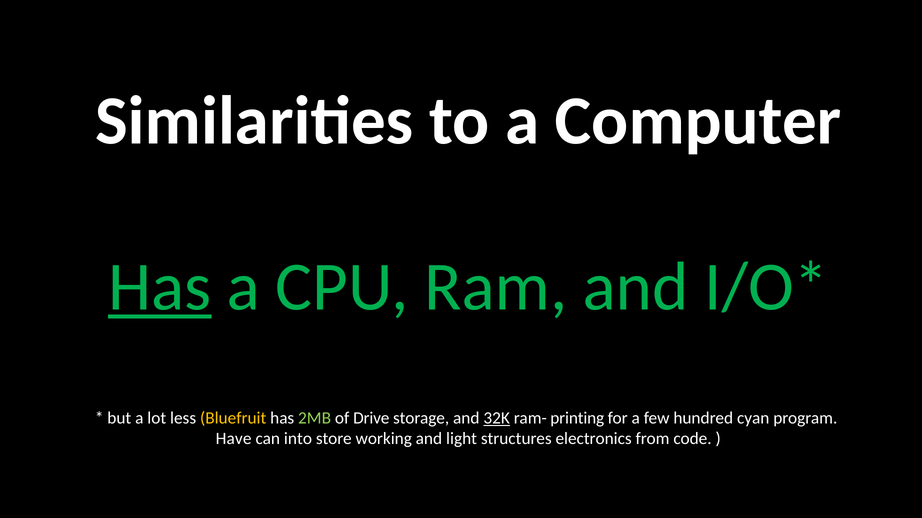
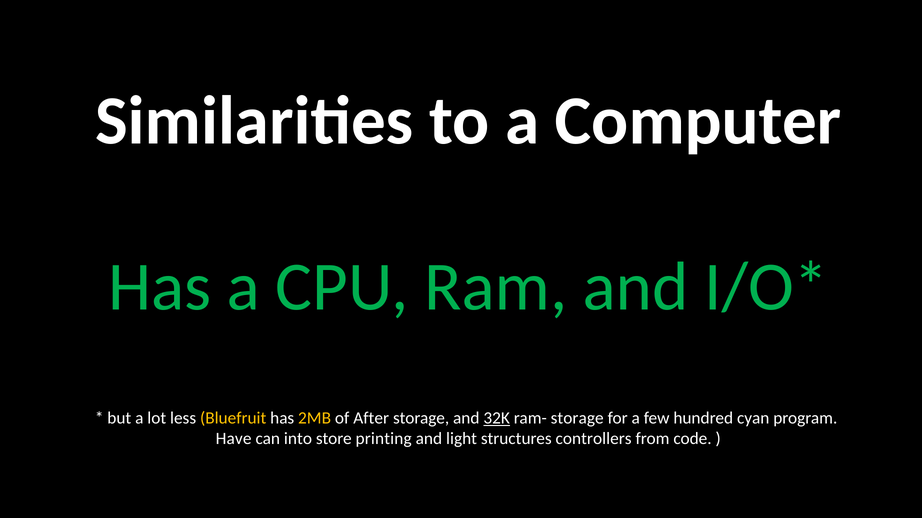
Has at (160, 287) underline: present -> none
2MB colour: light green -> yellow
Drive: Drive -> After
ram- printing: printing -> storage
working: working -> printing
electronics: electronics -> controllers
